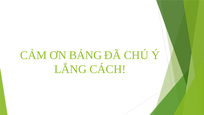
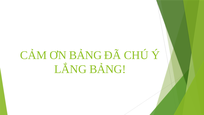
LẮNG CÁCH: CÁCH -> BẢNG
